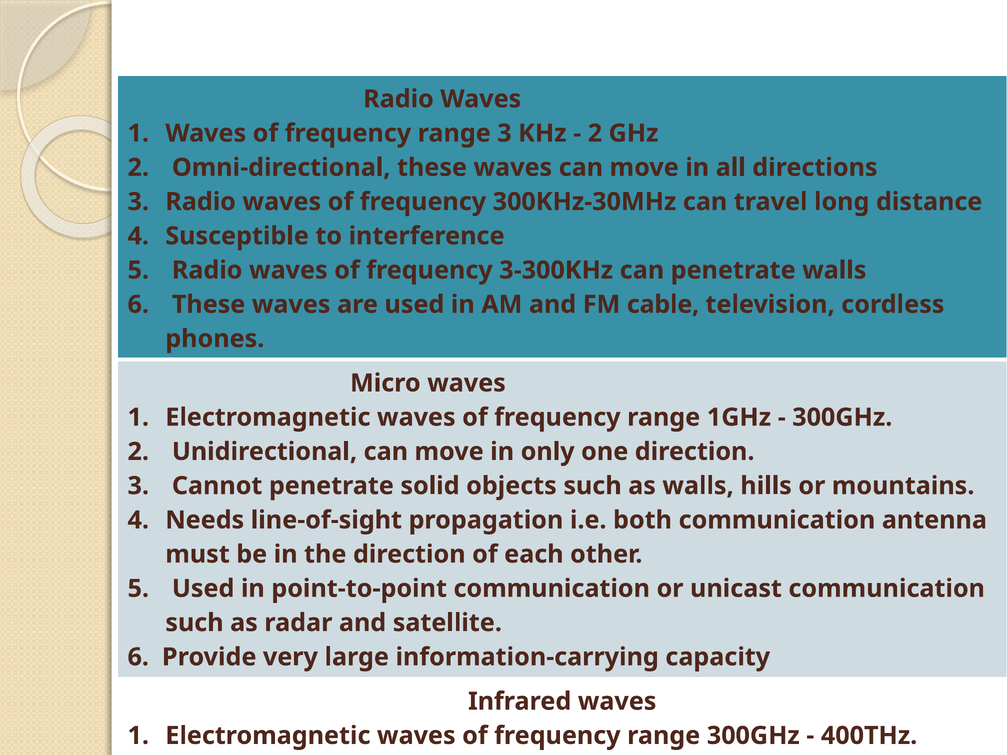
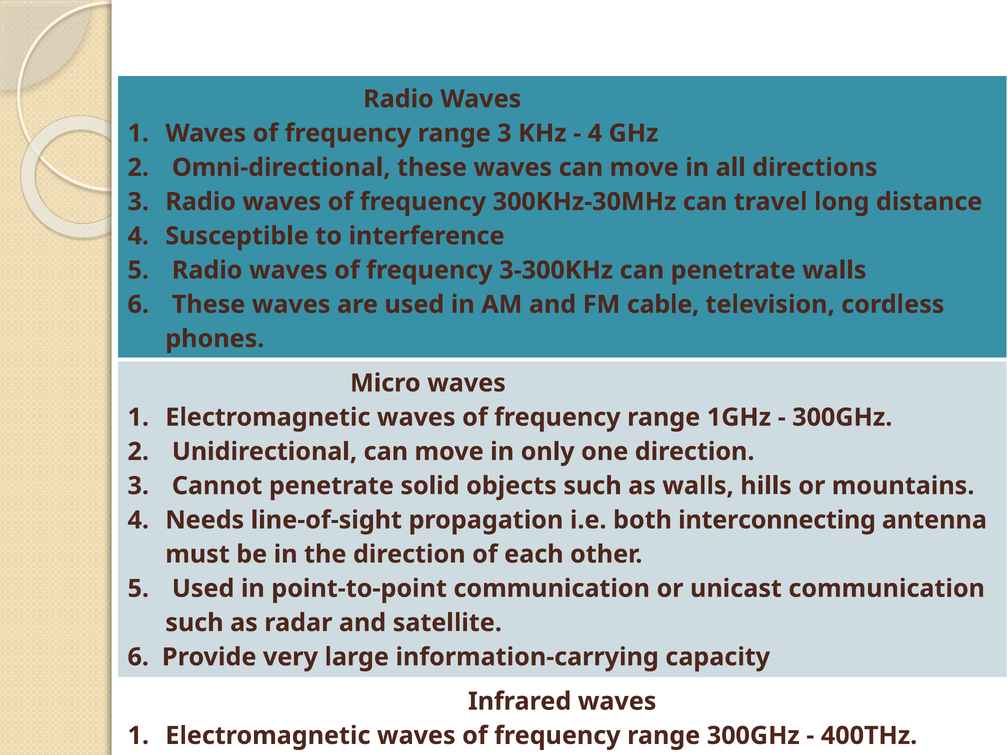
2 at (595, 133): 2 -> 4
both communication: communication -> interconnecting
